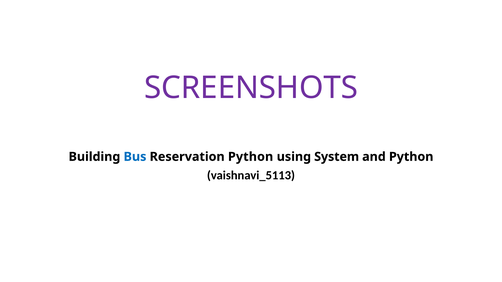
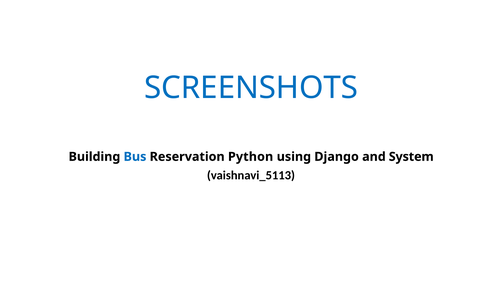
SCREENSHOTS colour: purple -> blue
System: System -> Django
and Python: Python -> System
